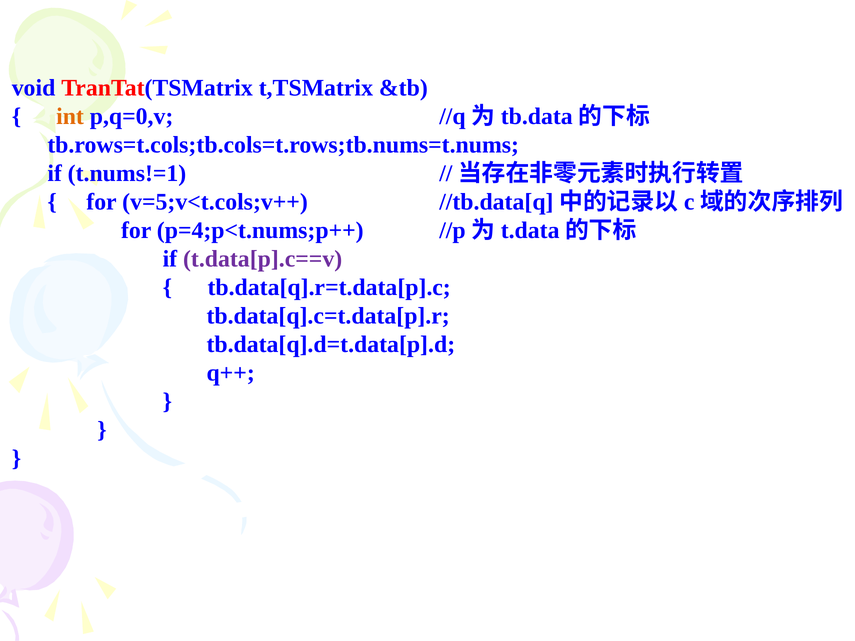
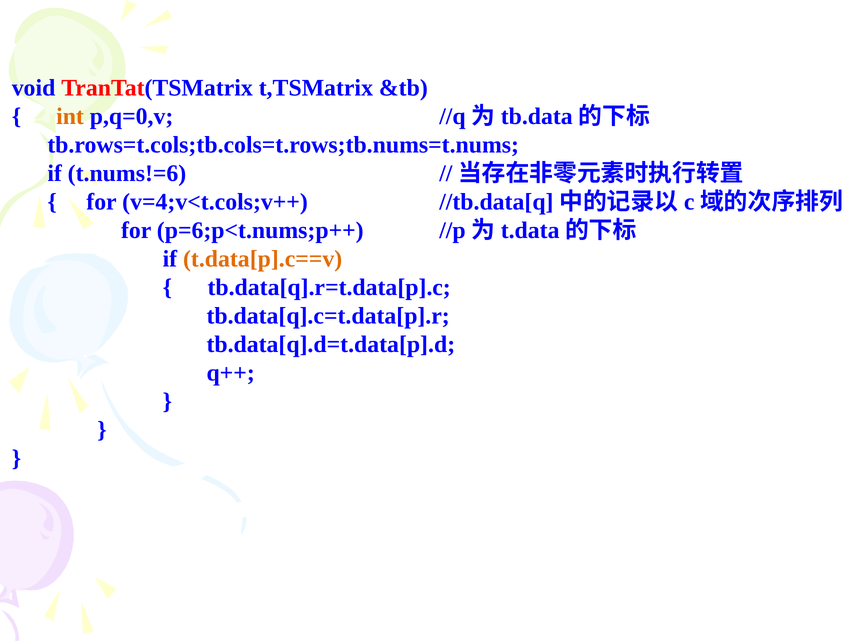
t.nums!=1: t.nums!=1 -> t.nums!=6
v=5;v<t.cols;v++: v=5;v<t.cols;v++ -> v=4;v<t.cols;v++
p=4;p<t.nums;p++: p=4;p<t.nums;p++ -> p=6;p<t.nums;p++
t.data[p].c==v colour: purple -> orange
